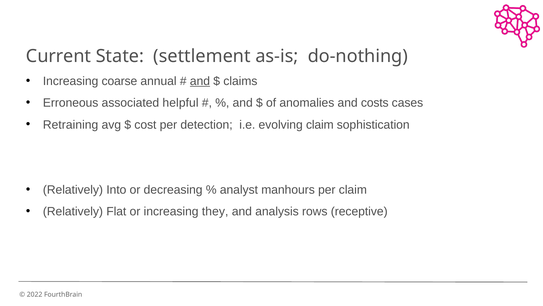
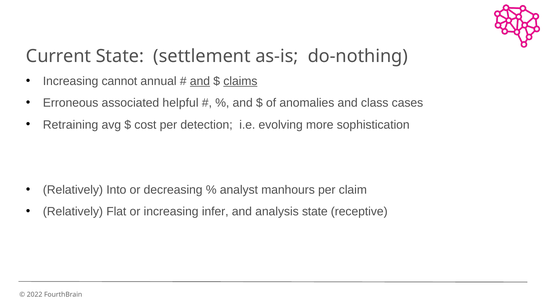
coarse: coarse -> cannot
claims underline: none -> present
costs: costs -> class
evolving claim: claim -> more
they: they -> infer
analysis rows: rows -> state
